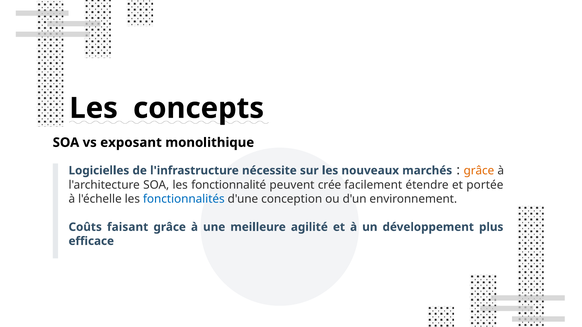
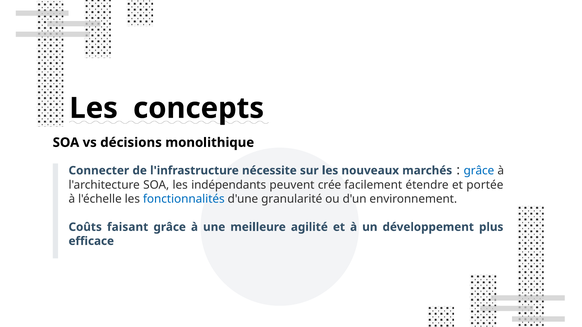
exposant: exposant -> décisions
Logicielles: Logicielles -> Connecter
grâce at (479, 171) colour: orange -> blue
fonctionnalité: fonctionnalité -> indépendants
conception: conception -> granularité
